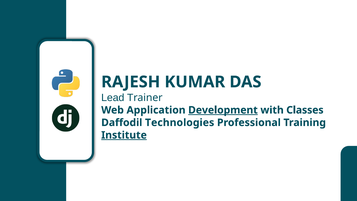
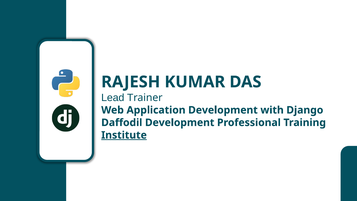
Development at (223, 110) underline: present -> none
Classes: Classes -> Django
Daffodil Technologies: Technologies -> Development
